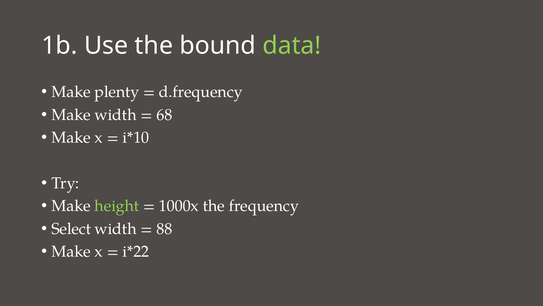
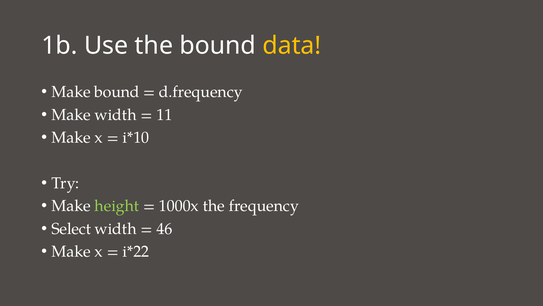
data colour: light green -> yellow
Make plenty: plenty -> bound
68: 68 -> 11
88: 88 -> 46
